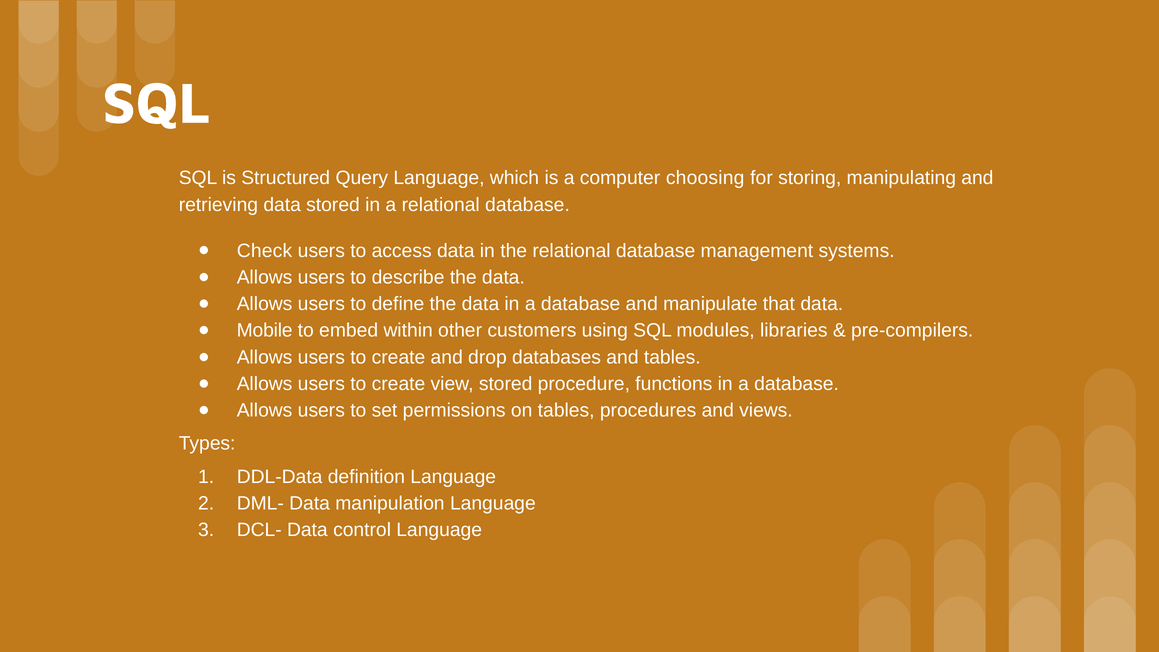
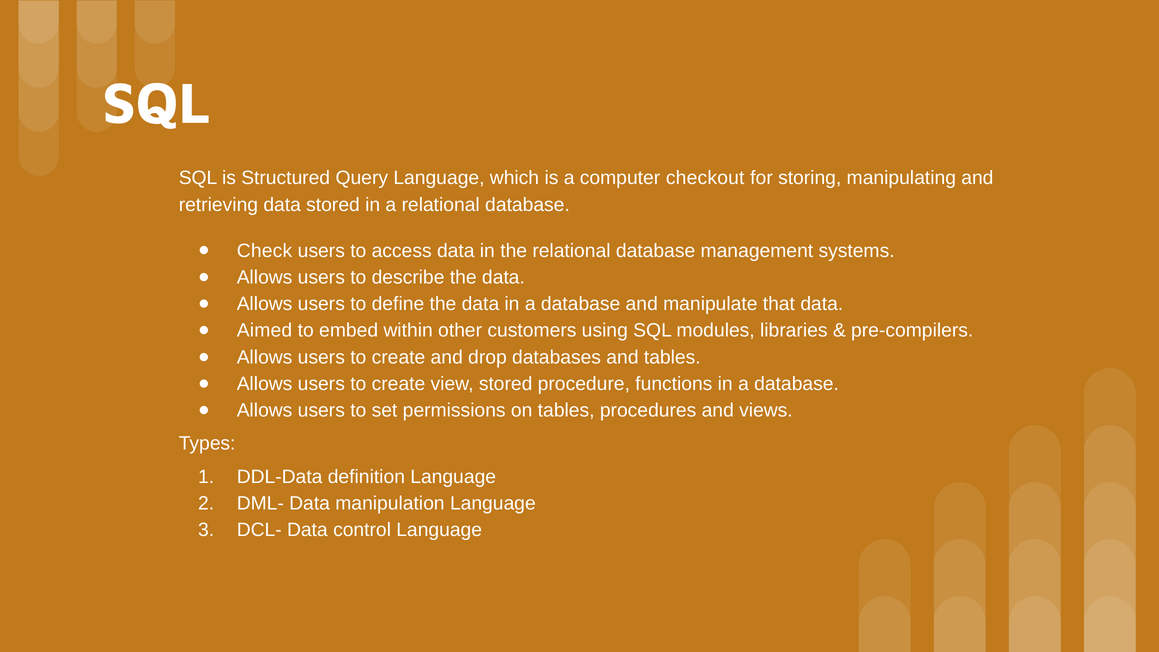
choosing: choosing -> checkout
Mobile: Mobile -> Aimed
